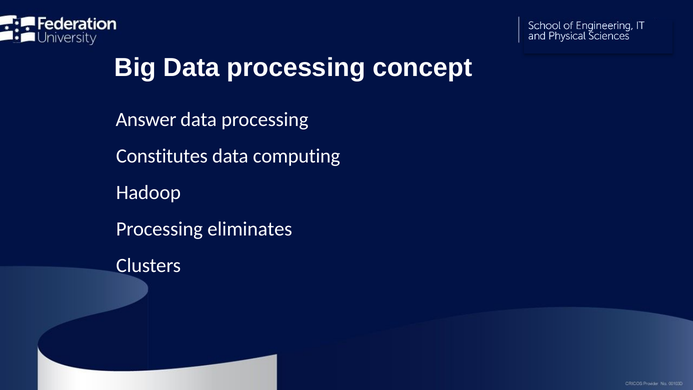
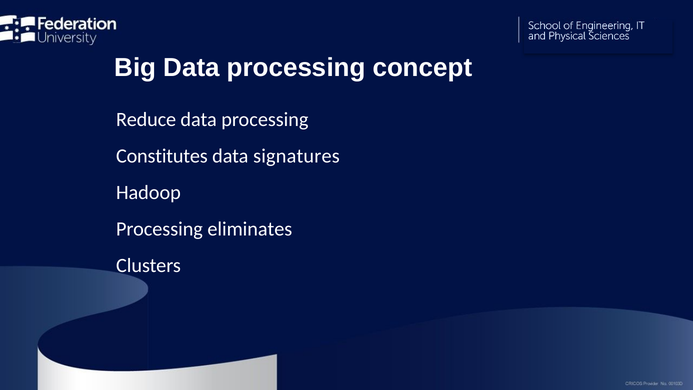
Answer: Answer -> Reduce
computing: computing -> signatures
